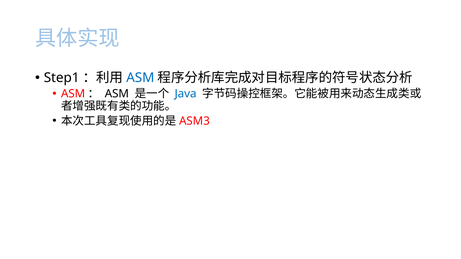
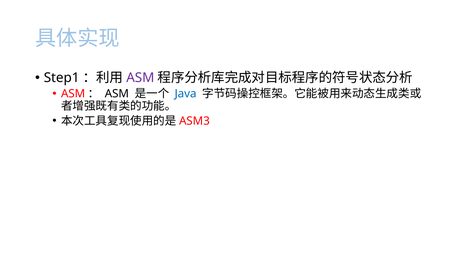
ASM at (140, 78) colour: blue -> purple
